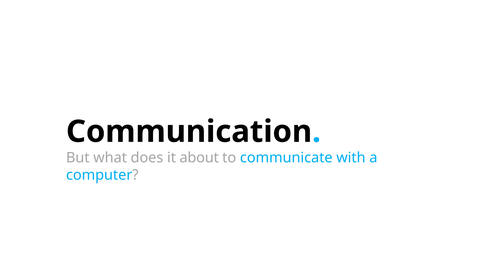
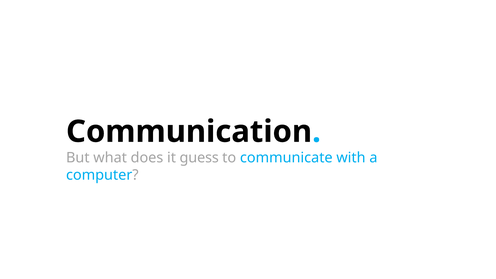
about: about -> guess
